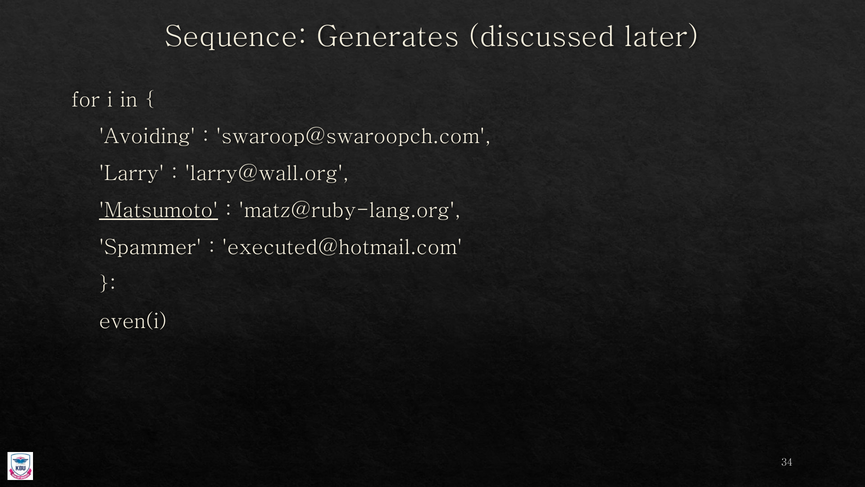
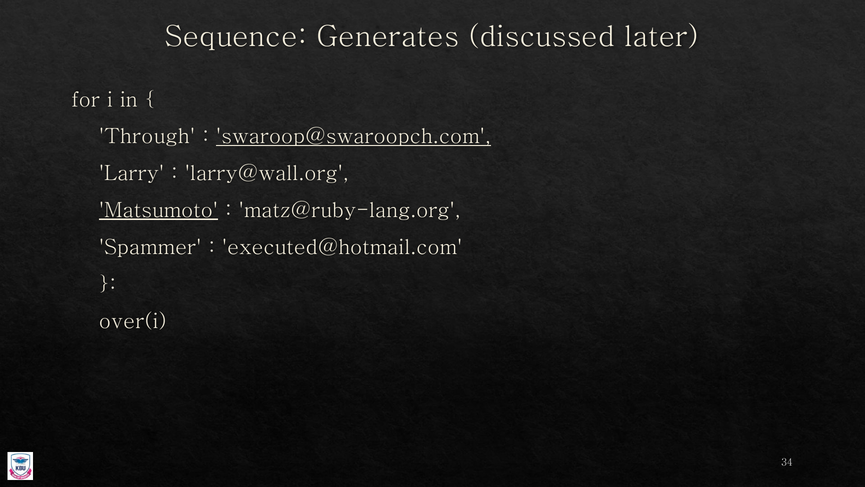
Avoiding: Avoiding -> Through
swaroop@swaroopch.com underline: none -> present
even(i: even(i -> over(i
